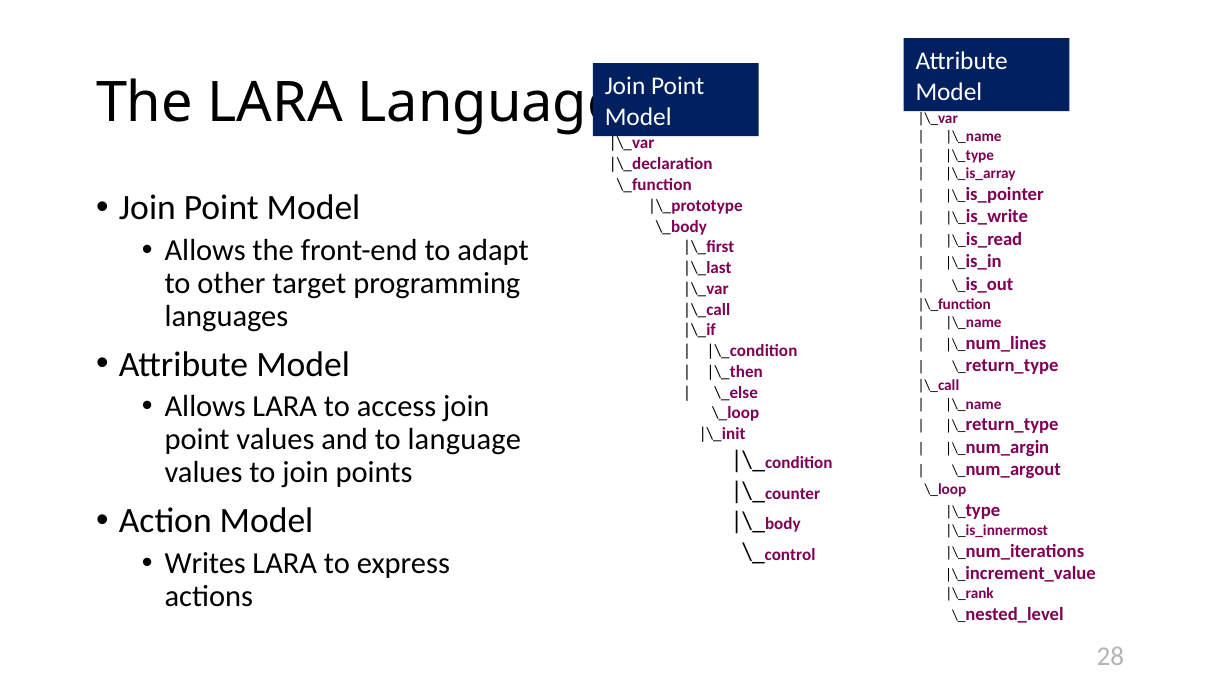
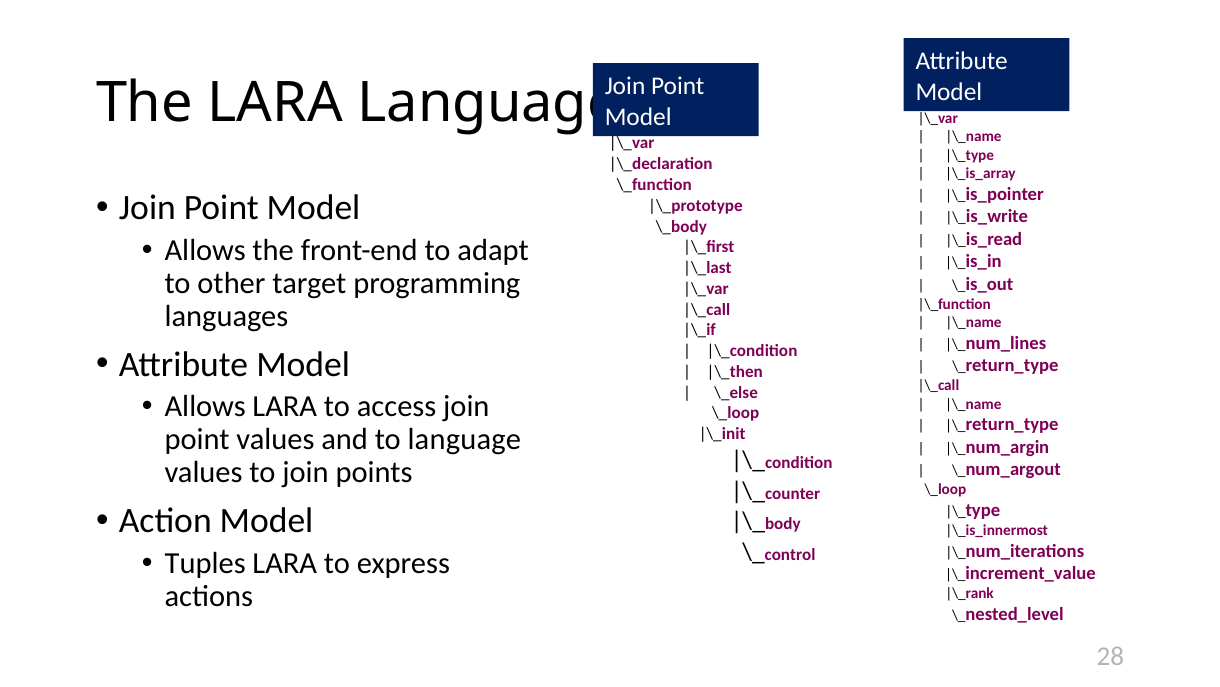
Writes: Writes -> Tuples
